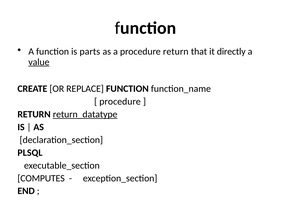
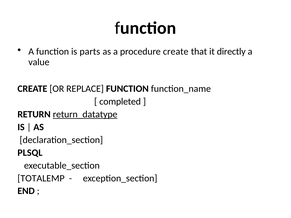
procedure return: return -> create
value underline: present -> none
procedure at (120, 102): procedure -> completed
COMPUTES: COMPUTES -> TOTALEMP
